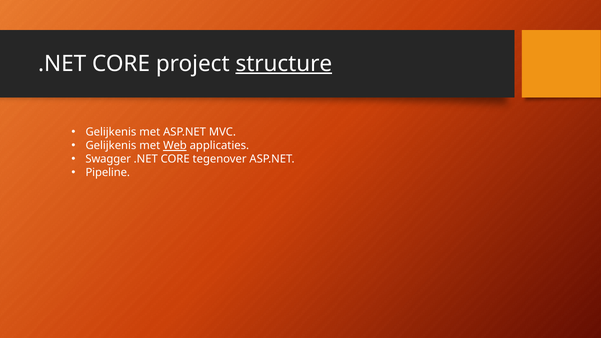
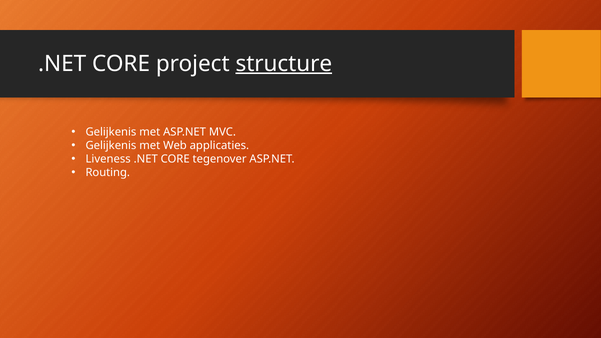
Web underline: present -> none
Swagger: Swagger -> Liveness
Pipeline: Pipeline -> Routing
